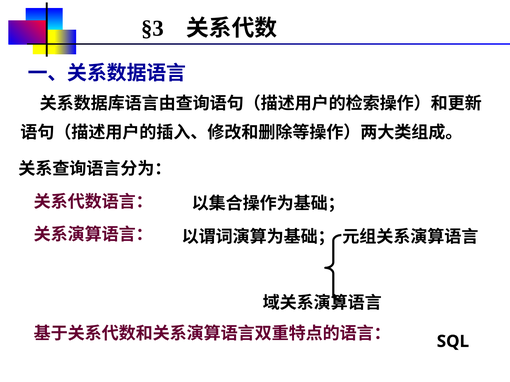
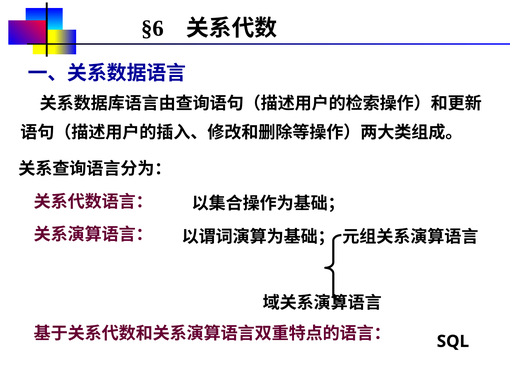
§3: §3 -> §6
